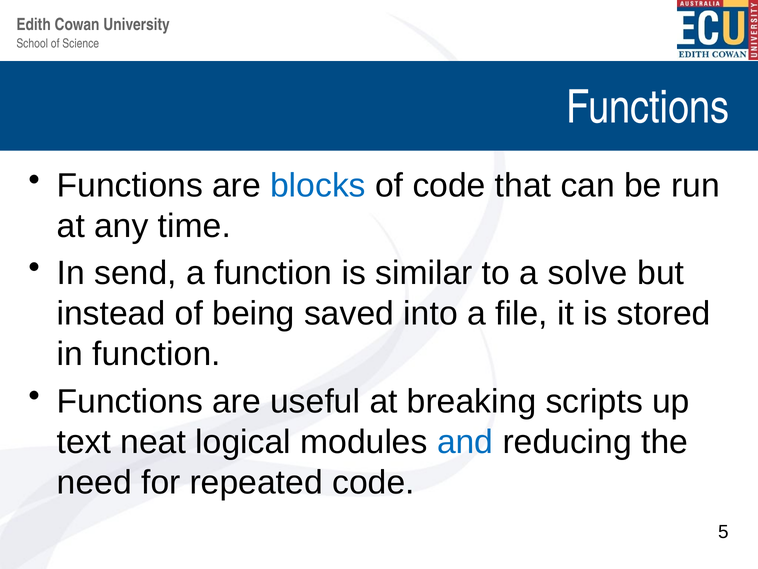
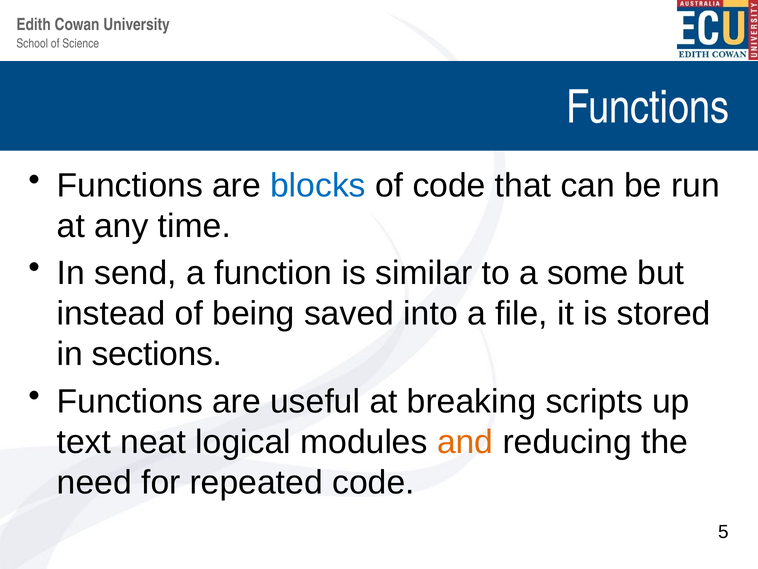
solve: solve -> some
in function: function -> sections
and colour: blue -> orange
